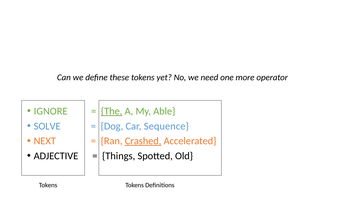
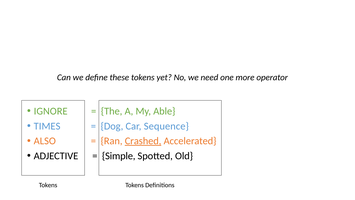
The underline: present -> none
SOLVE: SOLVE -> TIMES
NEXT: NEXT -> ALSO
Things: Things -> Simple
